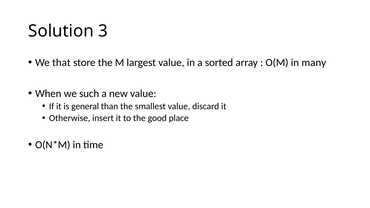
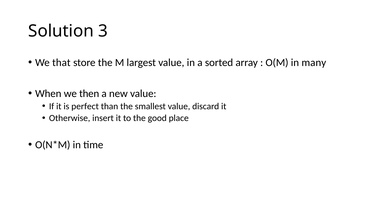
such: such -> then
general: general -> perfect
